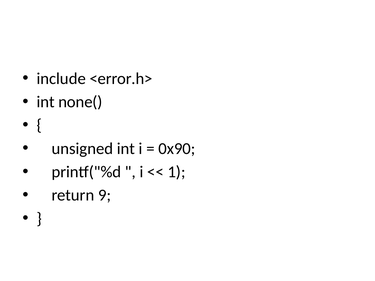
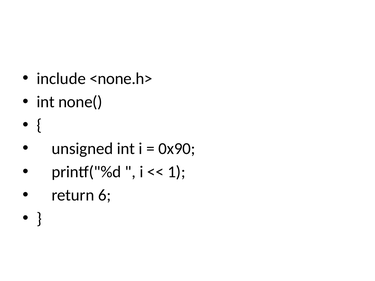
<error.h>: <error.h> -> <none.h>
9: 9 -> 6
